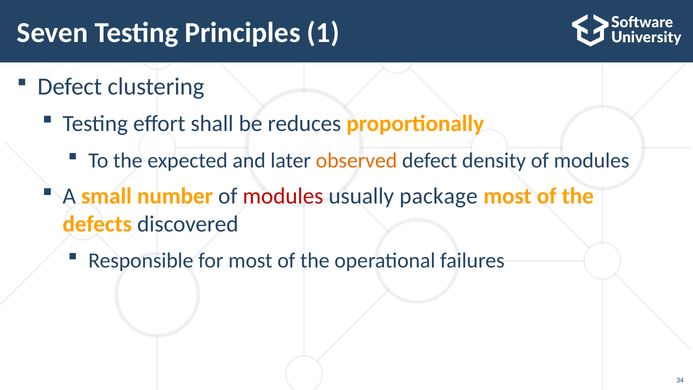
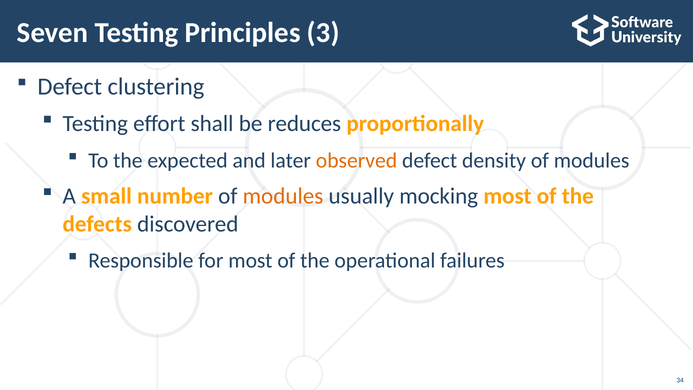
1: 1 -> 3
modules at (283, 196) colour: red -> orange
package: package -> mocking
